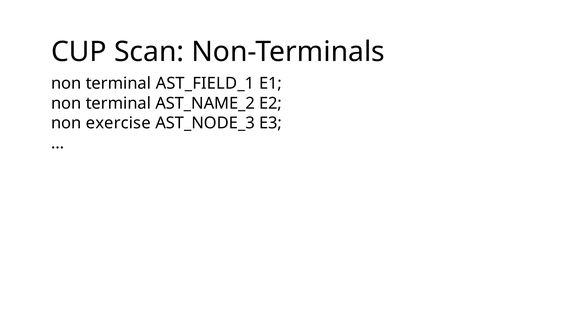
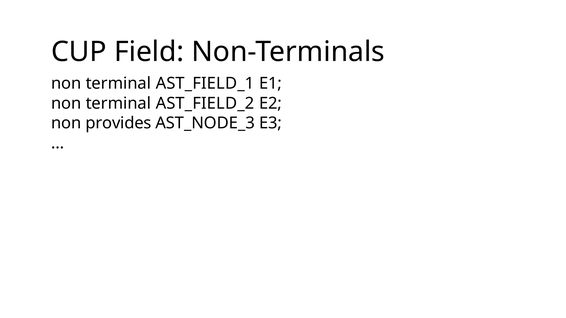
Scan: Scan -> Field
AST_NAME_2: AST_NAME_2 -> AST_FIELD_2
exercise: exercise -> provides
